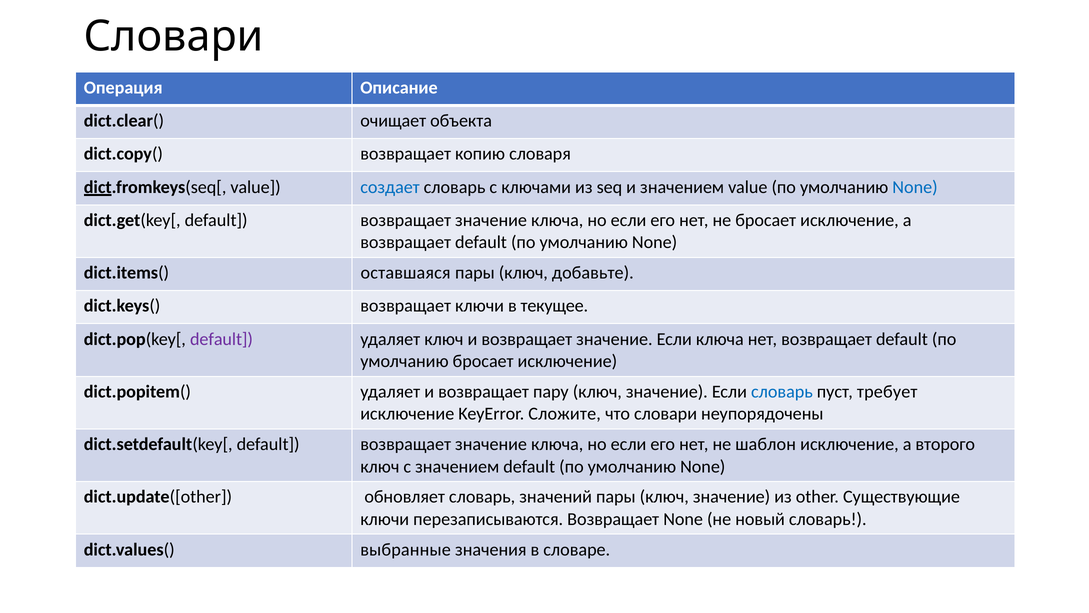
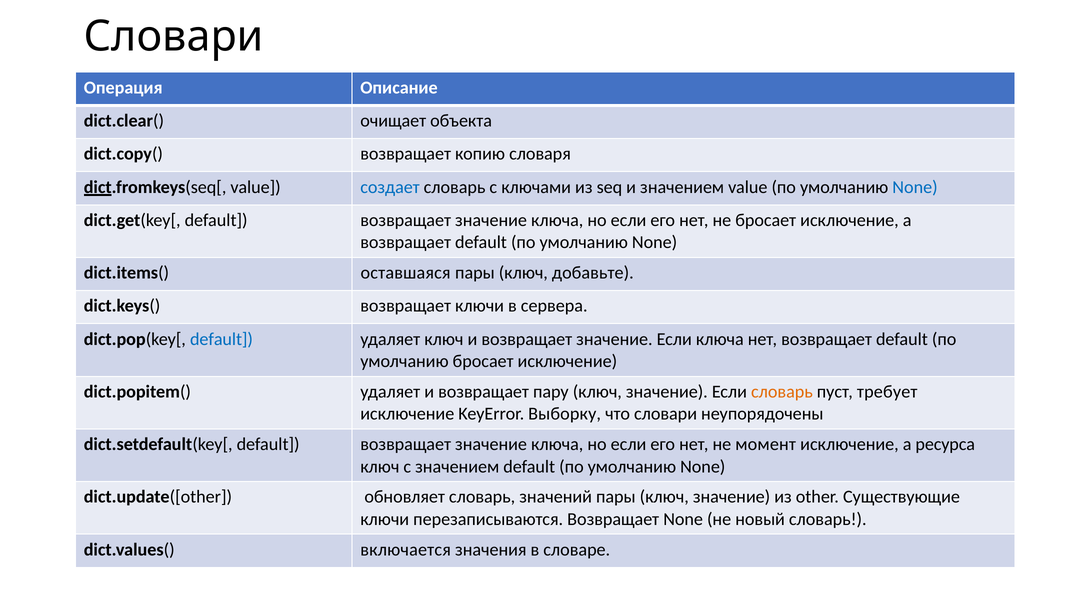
текущее: текущее -> сервера
default at (222, 339) colour: purple -> blue
словарь at (782, 391) colour: blue -> orange
Сложите: Сложите -> Выборку
шаблон: шаблон -> момент
второго: второго -> ресурса
выбранные: выбранные -> включается
